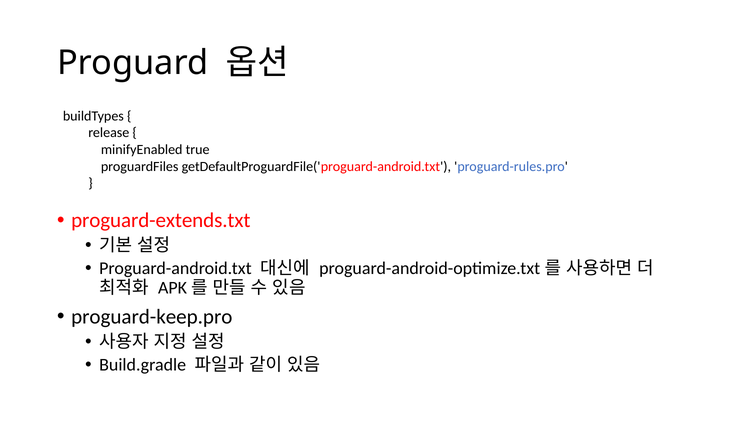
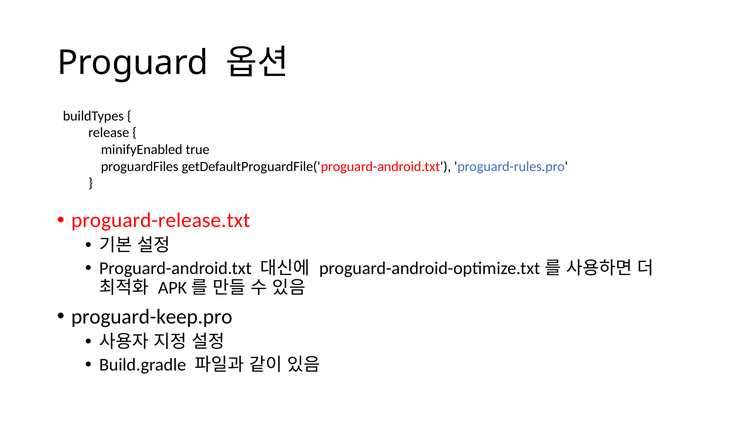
proguard-extends.txt: proguard-extends.txt -> proguard-release.txt
